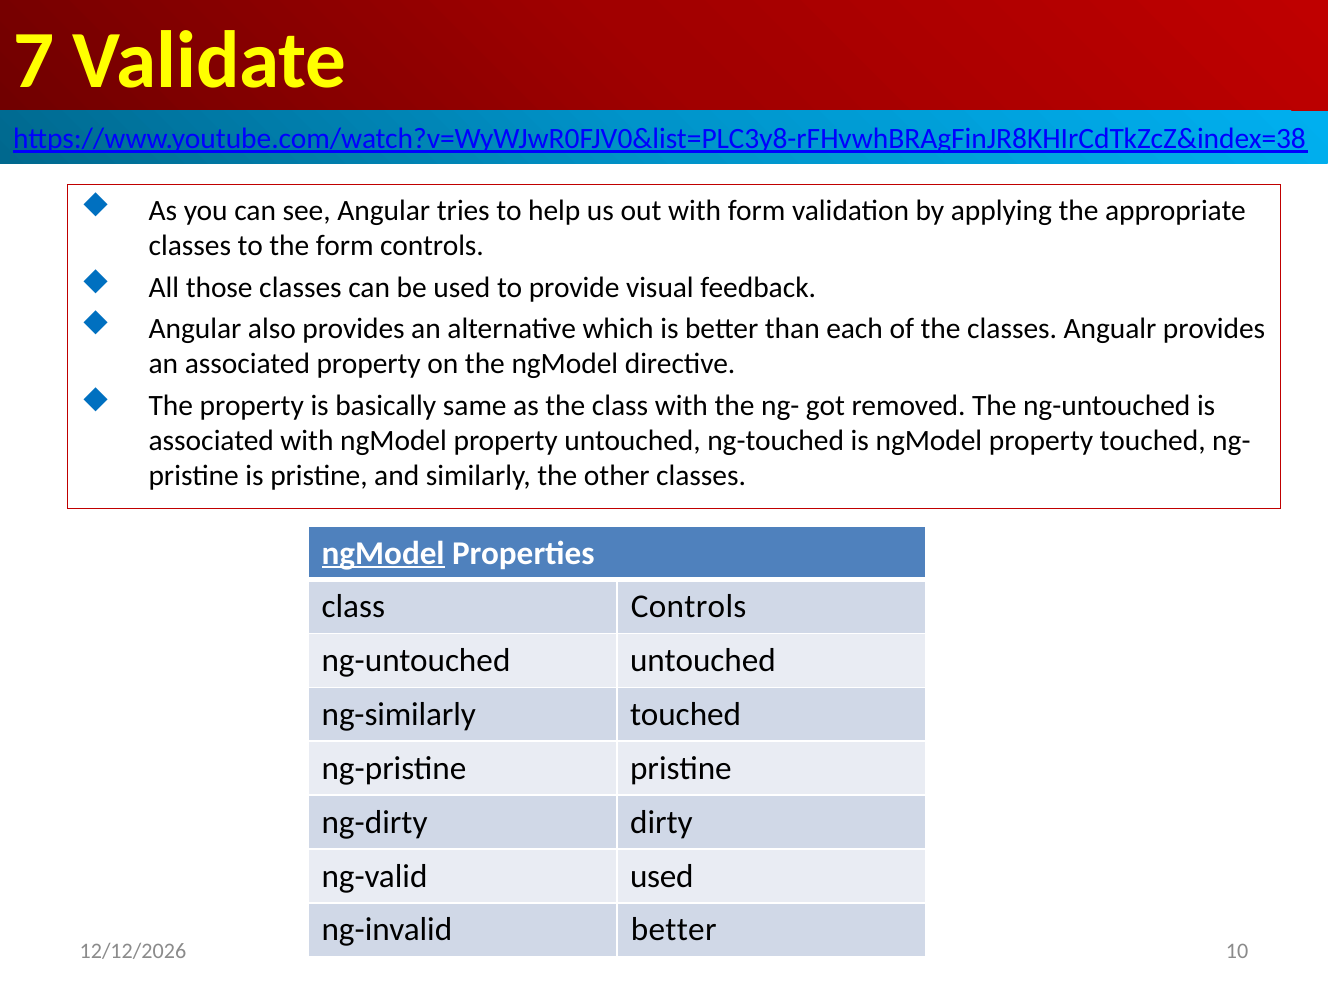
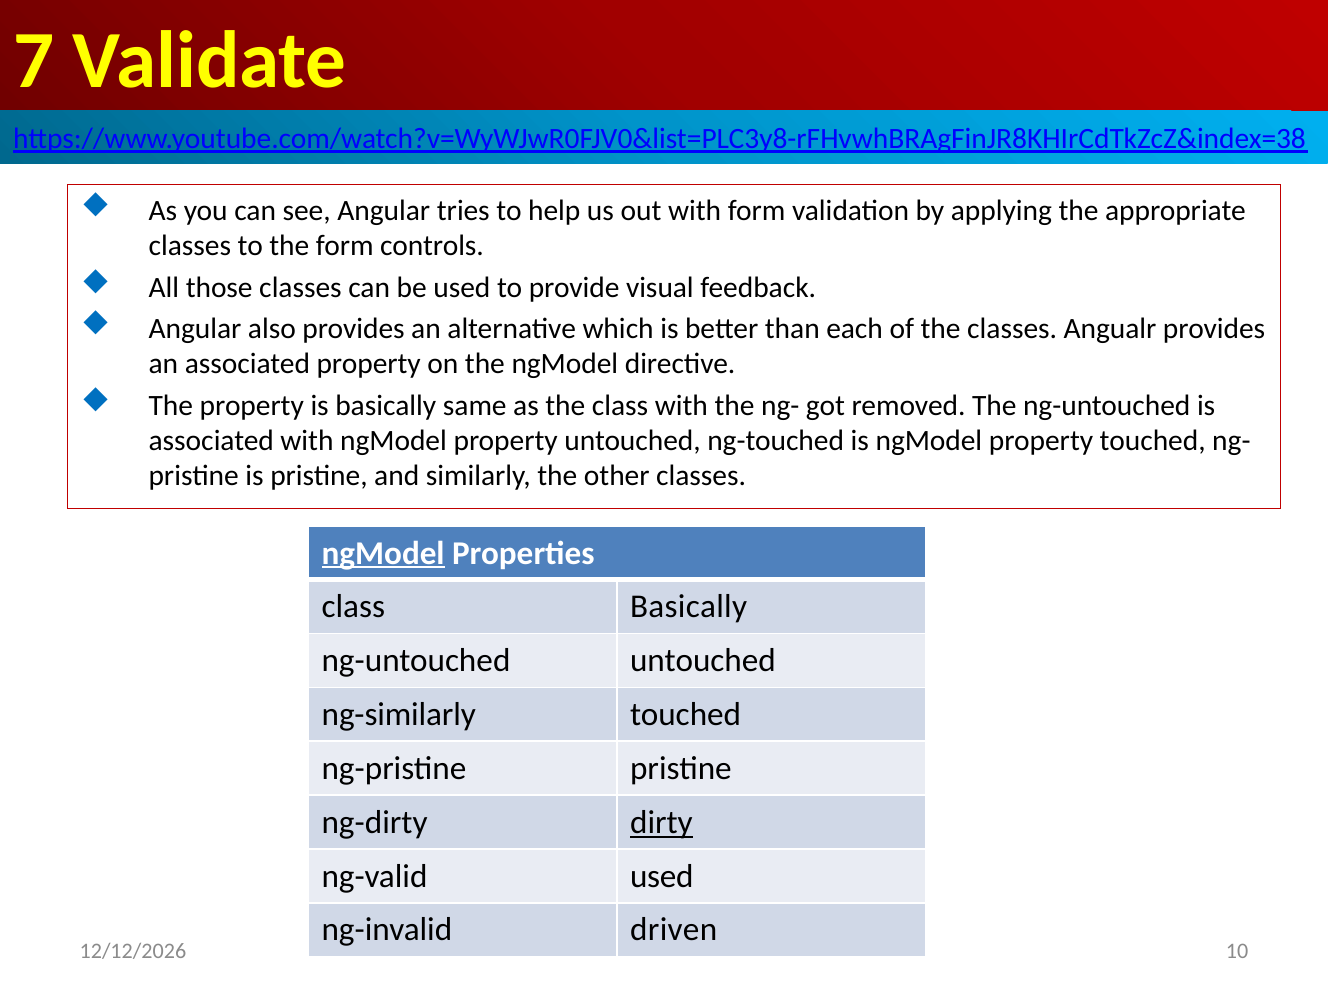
class Controls: Controls -> Basically
dirty underline: none -> present
ng-invalid better: better -> driven
